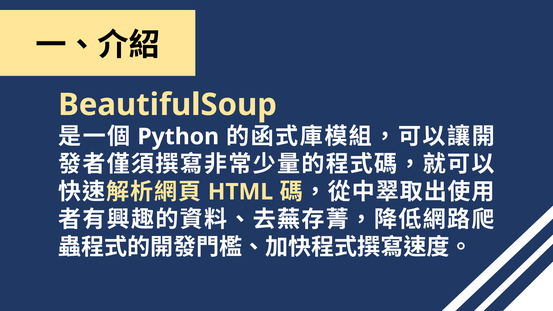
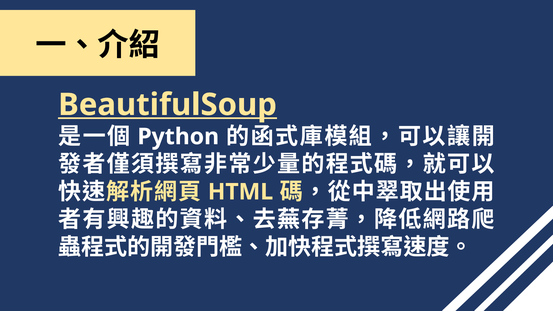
BeautifulSoup underline: none -> present
